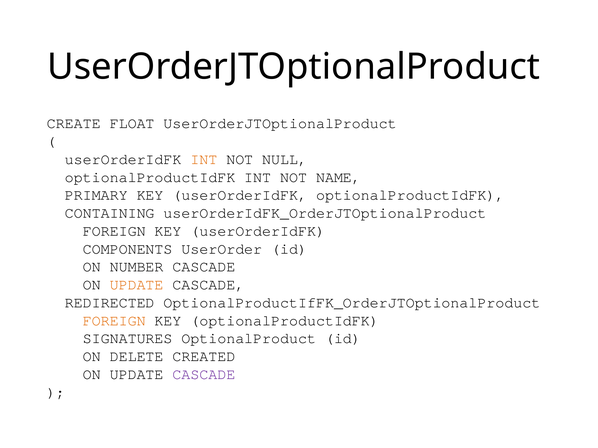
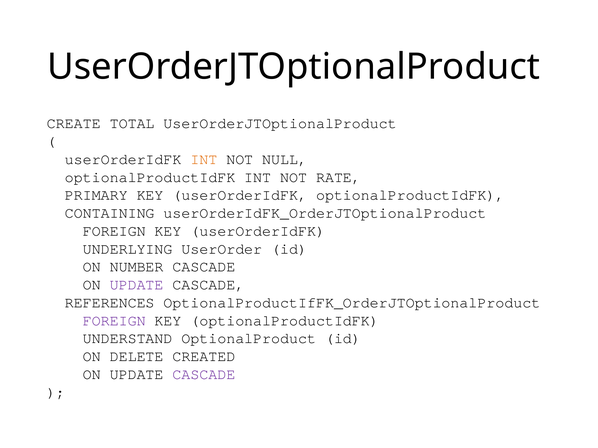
FLOAT: FLOAT -> TOTAL
NAME: NAME -> RATE
COMPONENTS: COMPONENTS -> UNDERLYING
UPDATE at (137, 285) colour: orange -> purple
REDIRECTED: REDIRECTED -> REFERENCES
FOREIGN at (114, 321) colour: orange -> purple
SIGNATURES: SIGNATURES -> UNDERSTAND
